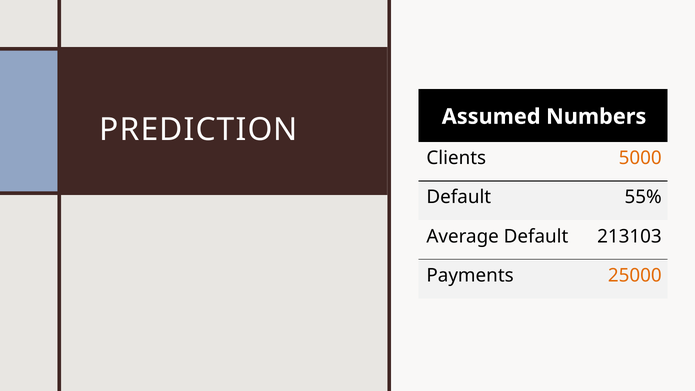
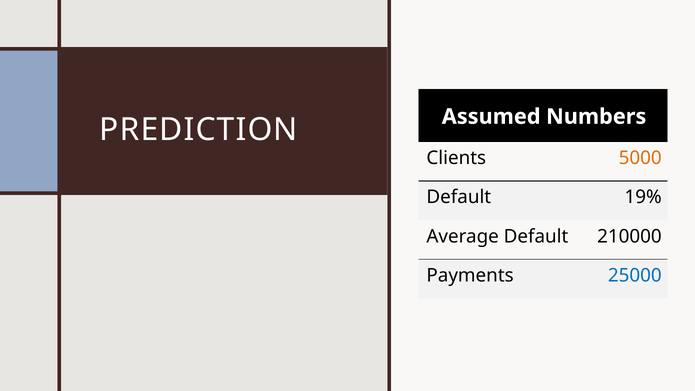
55%: 55% -> 19%
213103: 213103 -> 210000
25000 colour: orange -> blue
